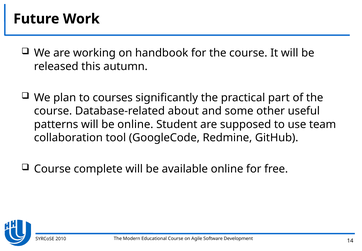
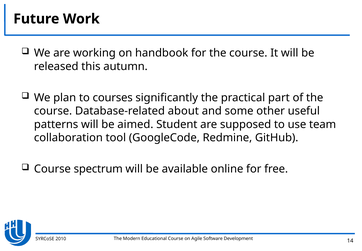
be online: online -> aimed
complete: complete -> spectrum
